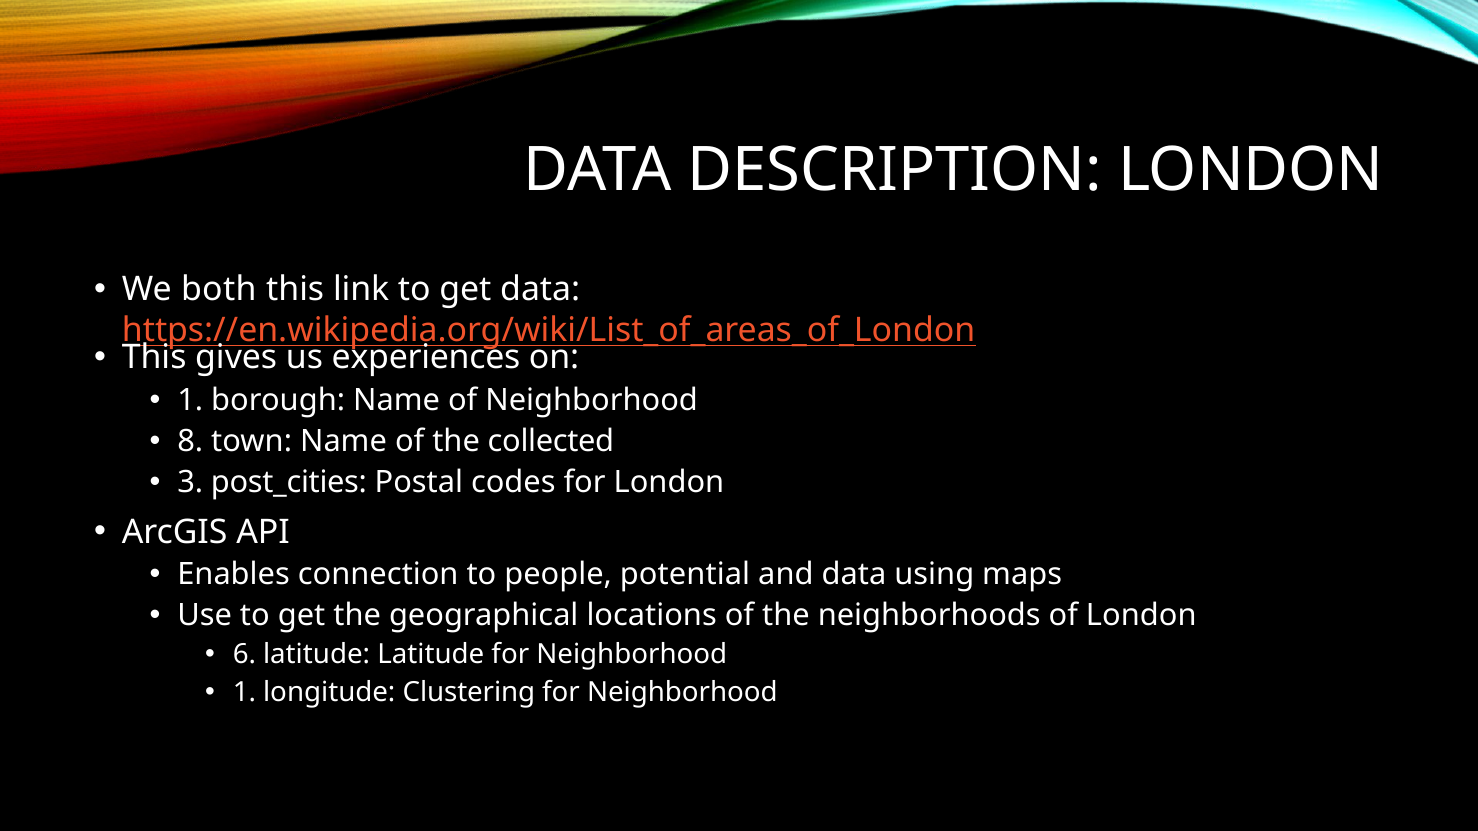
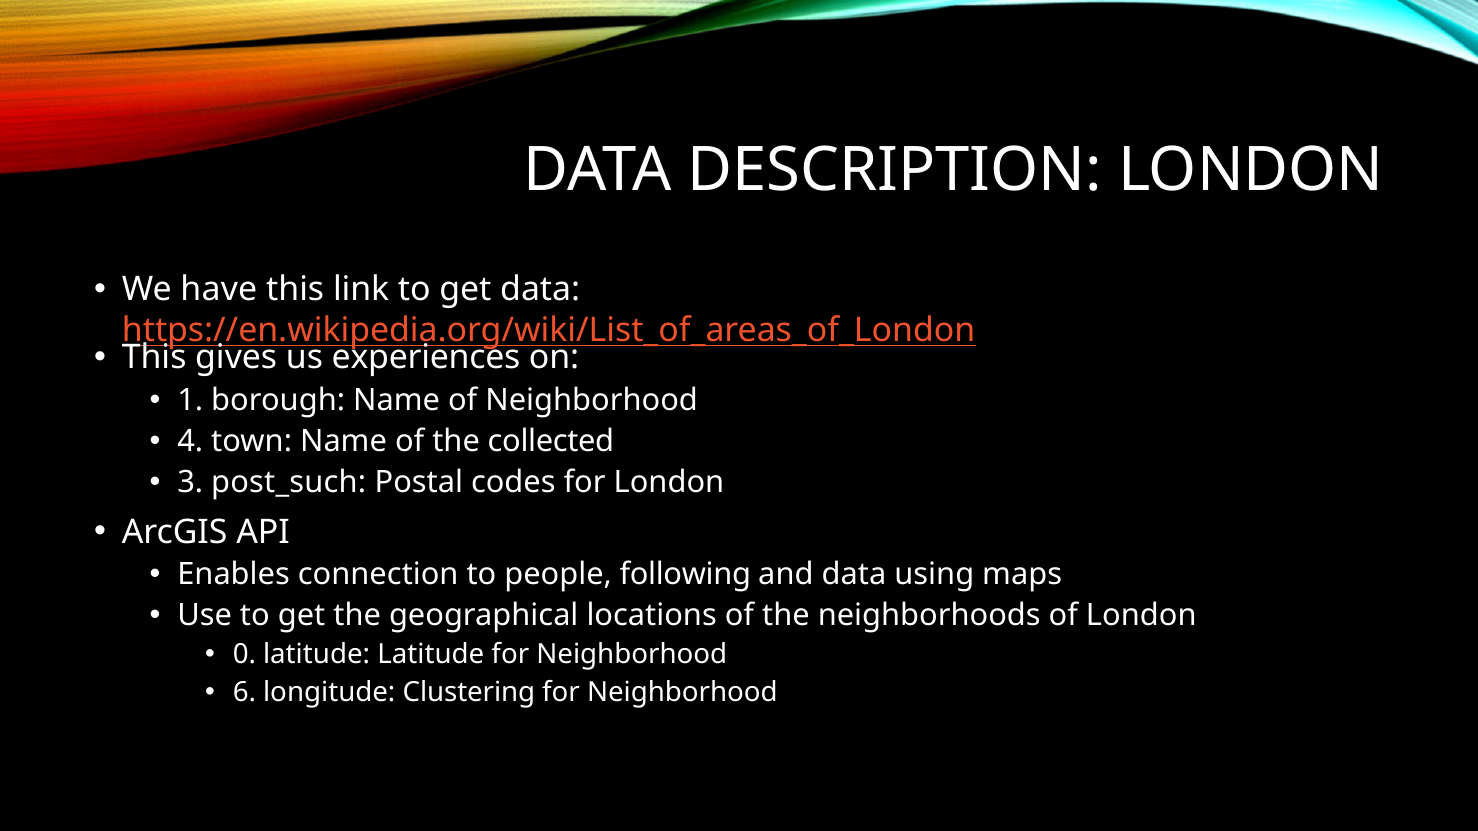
both: both -> have
8: 8 -> 4
post_cities: post_cities -> post_such
potential: potential -> following
6: 6 -> 0
1 at (244, 693): 1 -> 6
